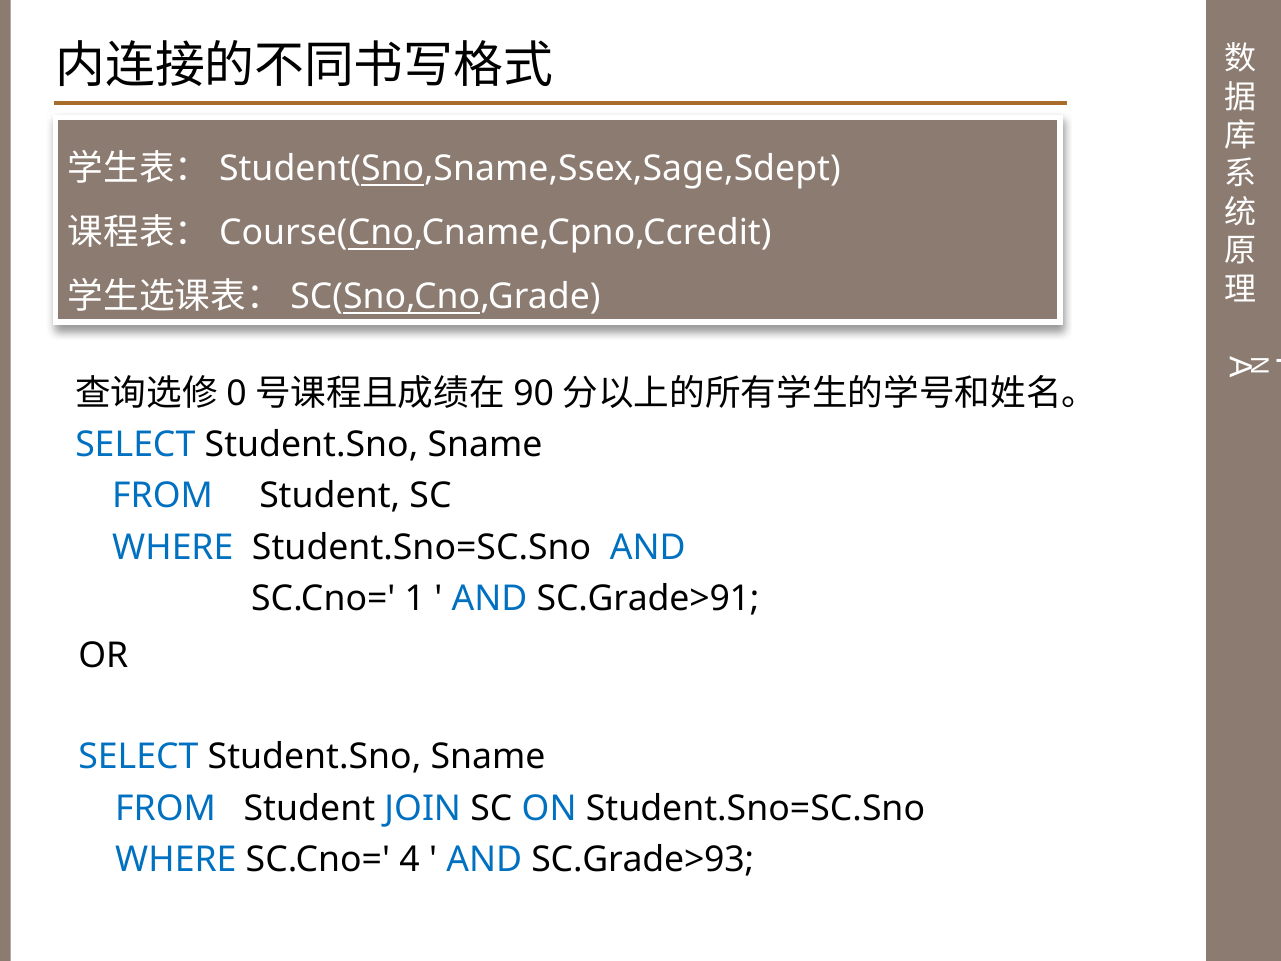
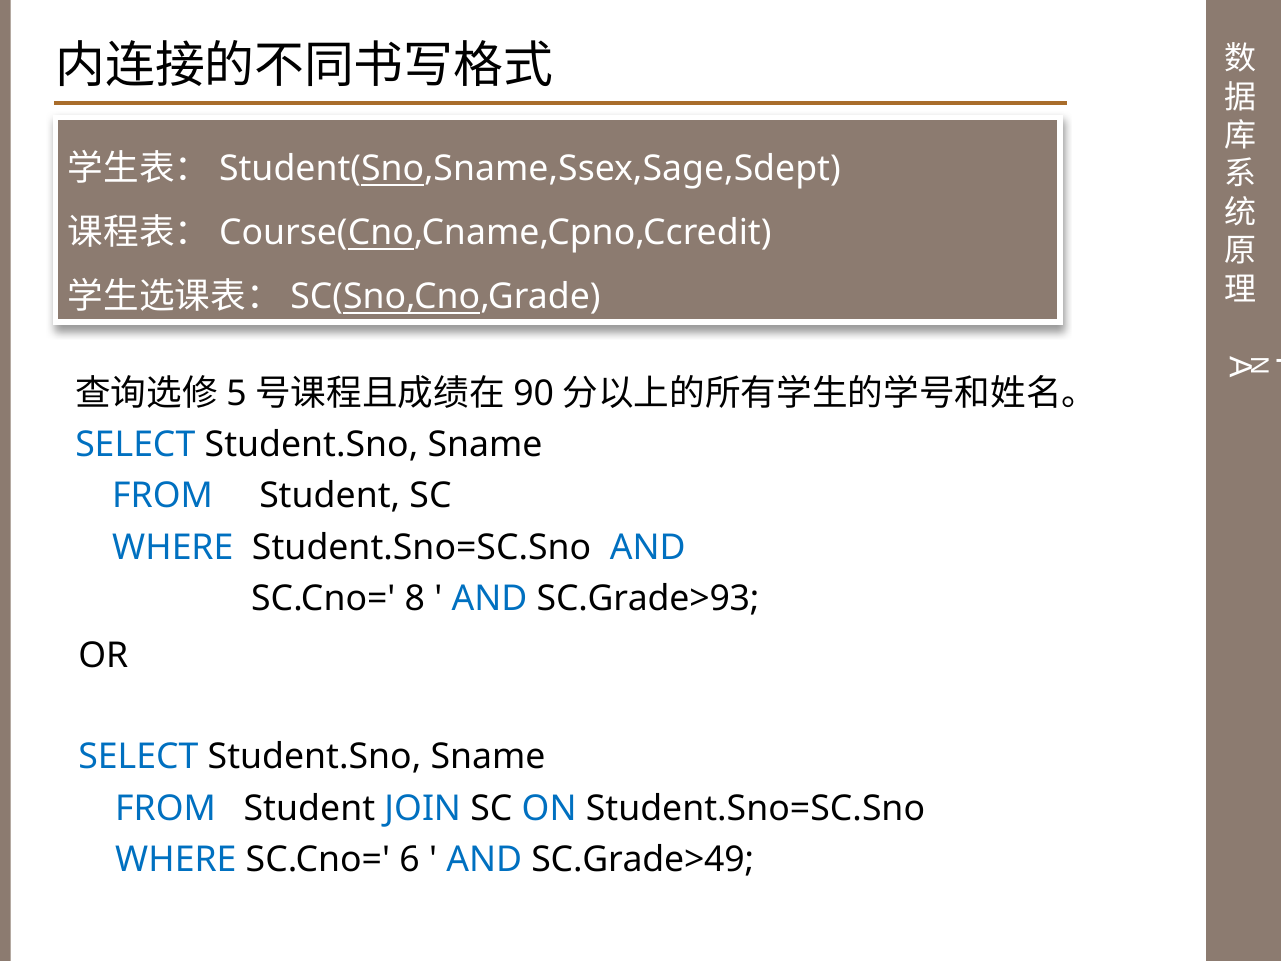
0: 0 -> 5
1: 1 -> 8
SC.Grade>91: SC.Grade>91 -> SC.Grade>93
4: 4 -> 6
SC.Grade>93: SC.Grade>93 -> SC.Grade>49
